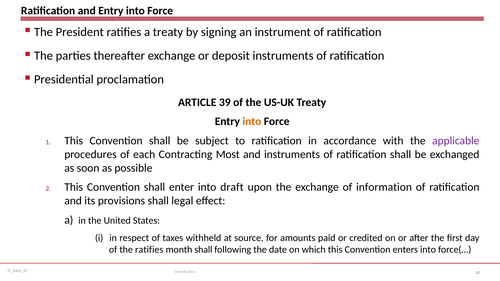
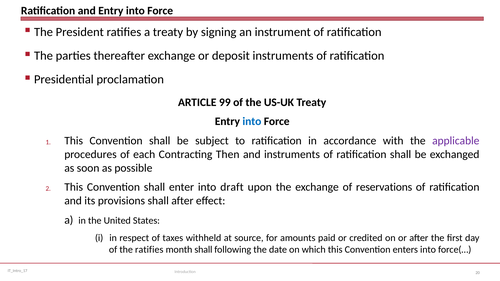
39: 39 -> 99
into at (252, 122) colour: orange -> blue
Most: Most -> Then
information: information -> reservations
shall legal: legal -> after
